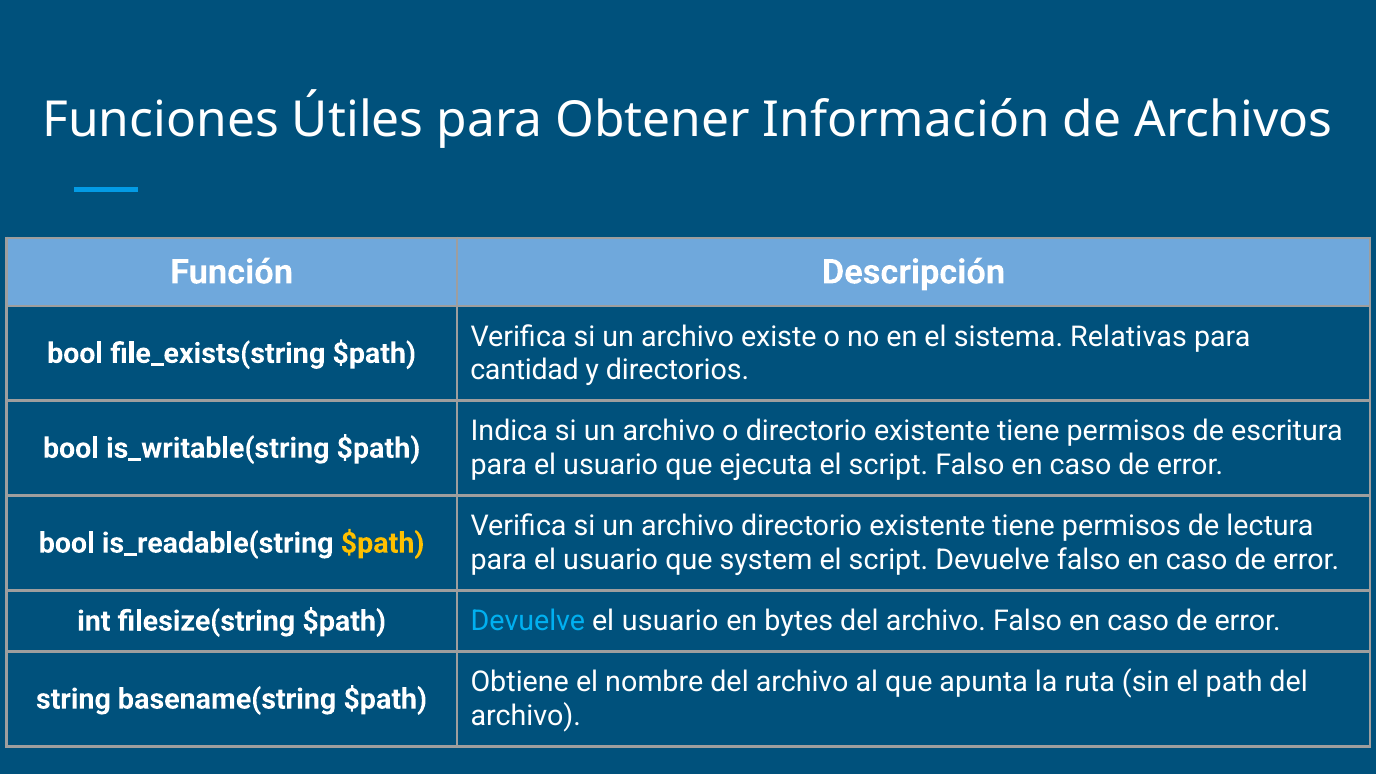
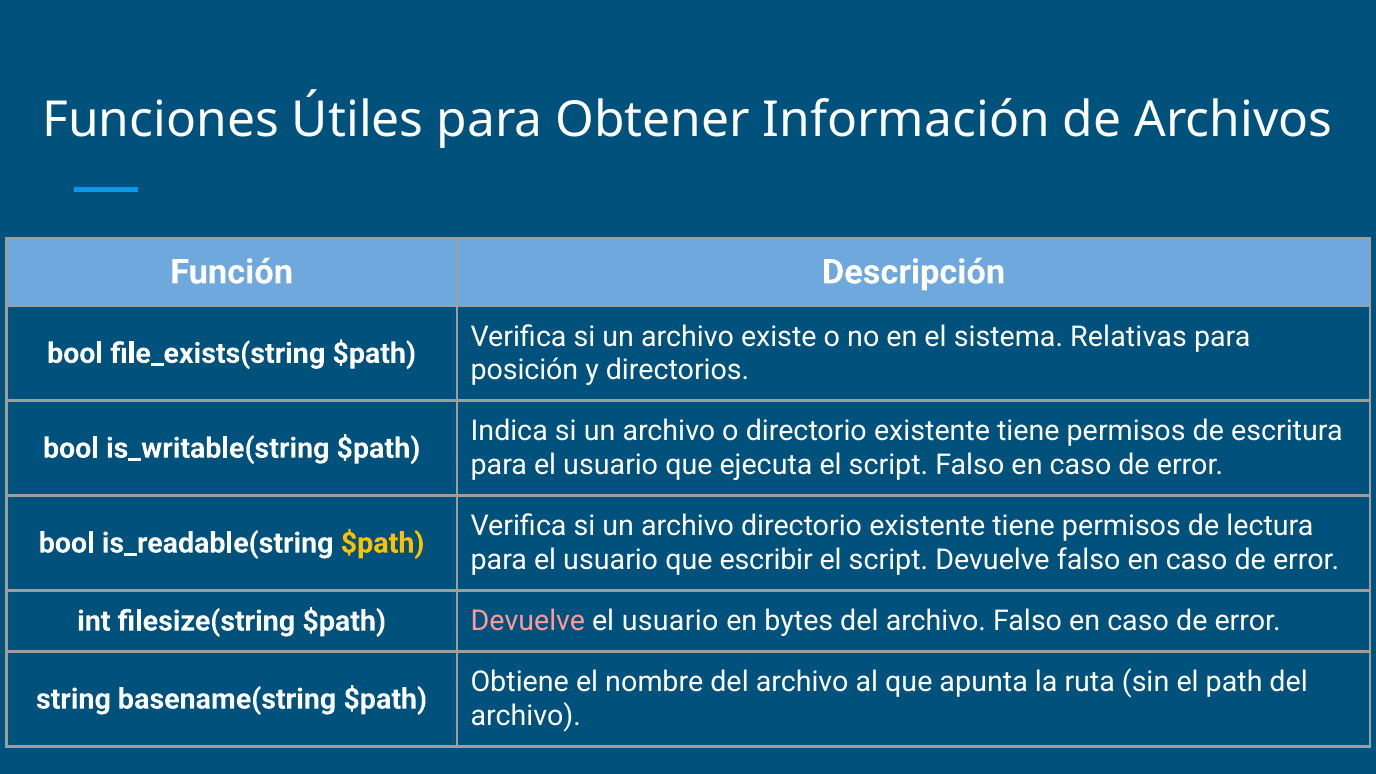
cantidad: cantidad -> posición
system: system -> escribir
Devuelve at (528, 621) colour: light blue -> pink
